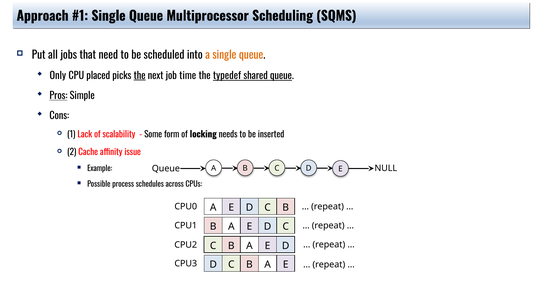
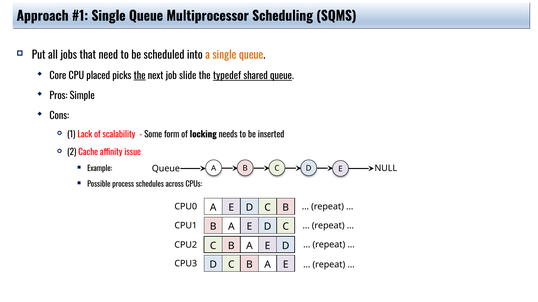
Only: Only -> Core
time: time -> slide
Pros underline: present -> none
